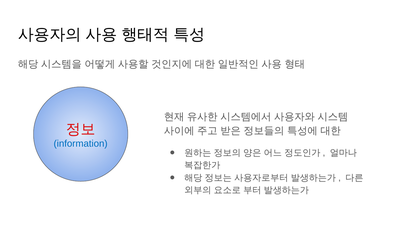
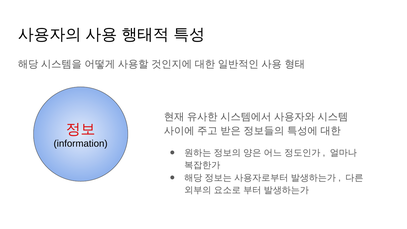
information colour: blue -> black
